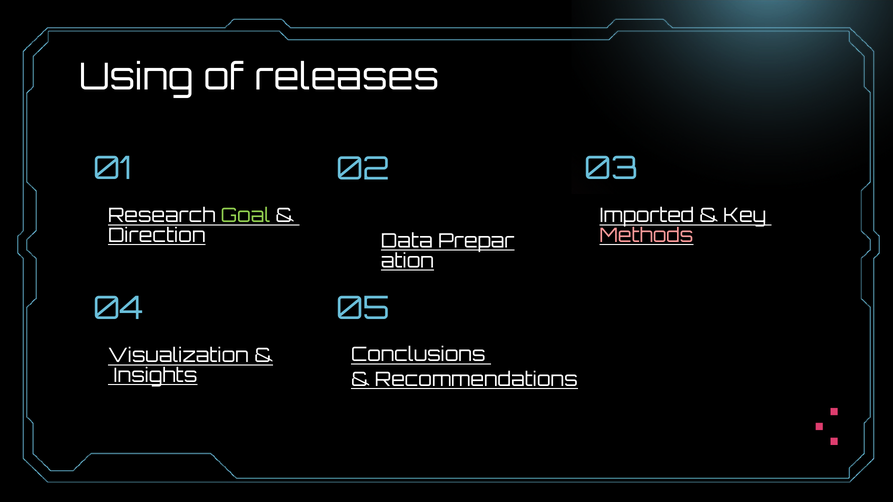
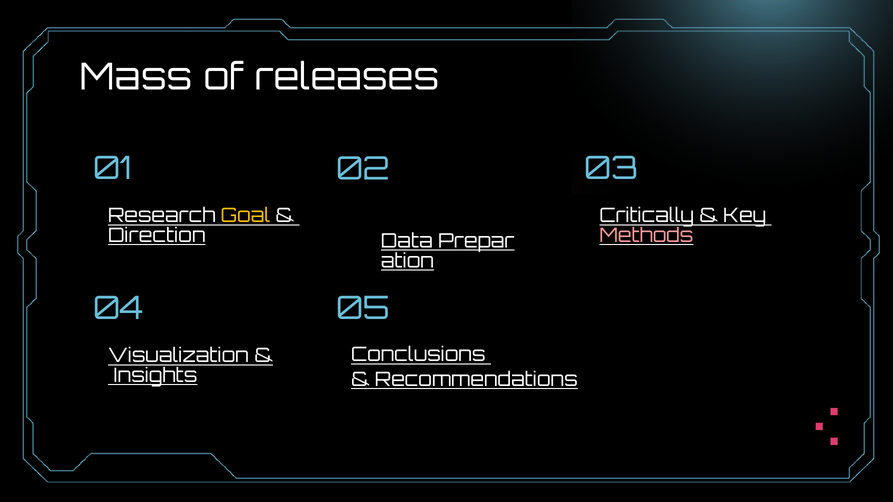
Using: Using -> Mass
Goal colour: light green -> yellow
Imported: Imported -> Critically
